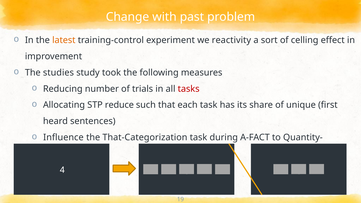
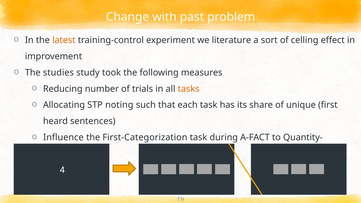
reactivity: reactivity -> literature
tasks colour: red -> orange
reduce: reduce -> noting
That-Categorization: That-Categorization -> First-Categorization
